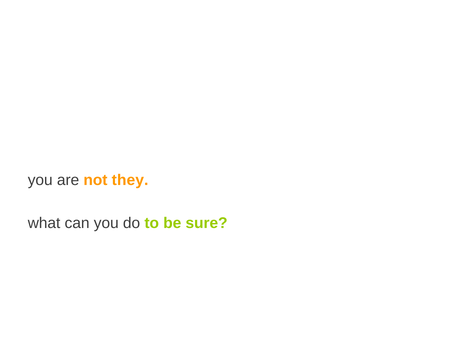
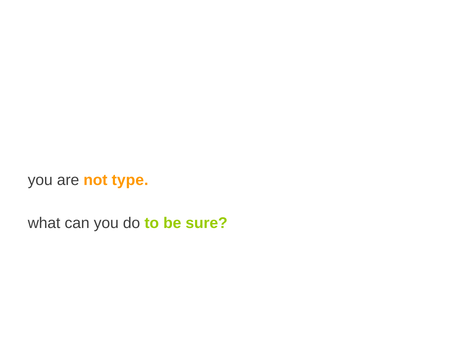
they: they -> type
